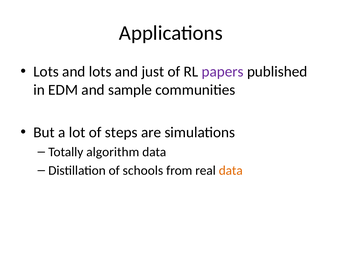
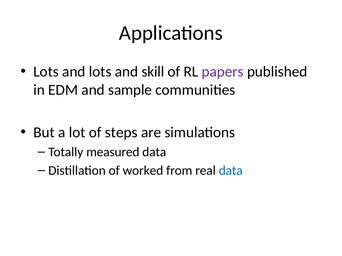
just: just -> skill
algorithm: algorithm -> measured
schools: schools -> worked
data at (231, 171) colour: orange -> blue
